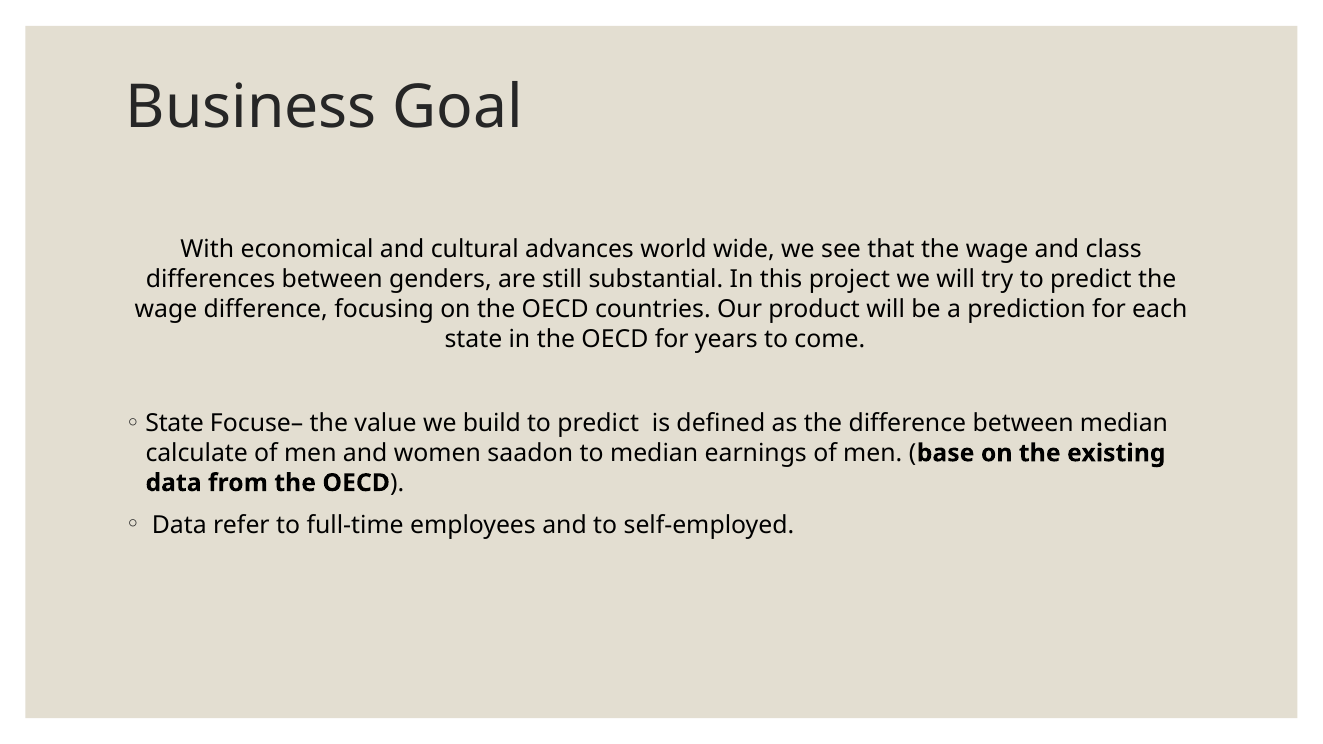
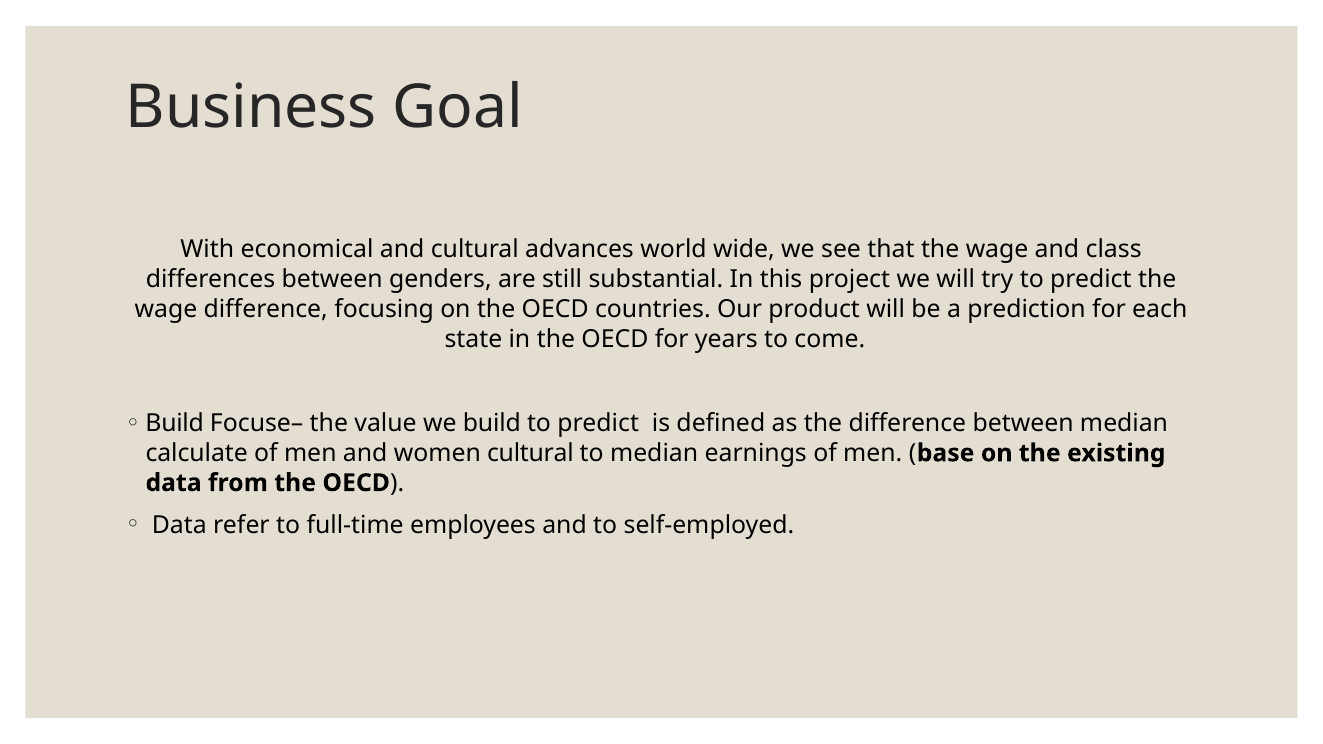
State at (175, 423): State -> Build
women saadon: saadon -> cultural
